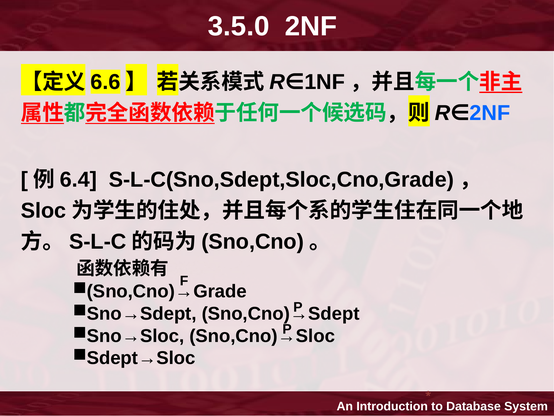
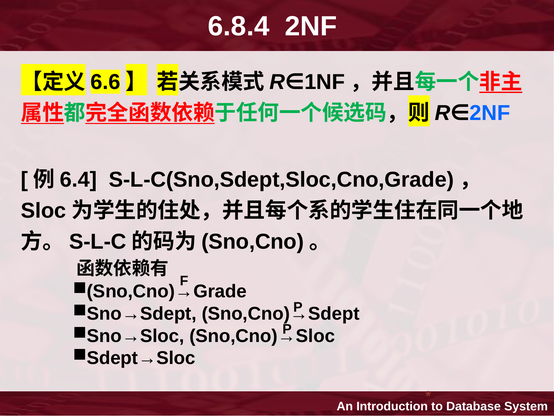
3.5.0: 3.5.0 -> 6.8.4
